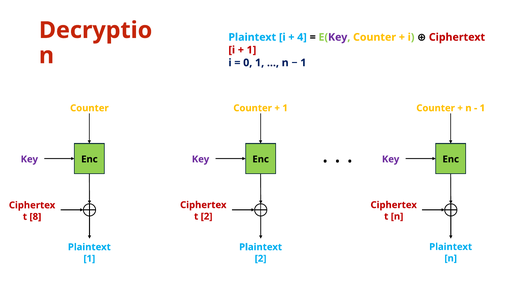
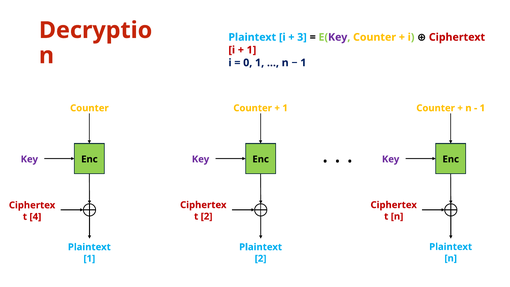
4: 4 -> 3
8: 8 -> 4
